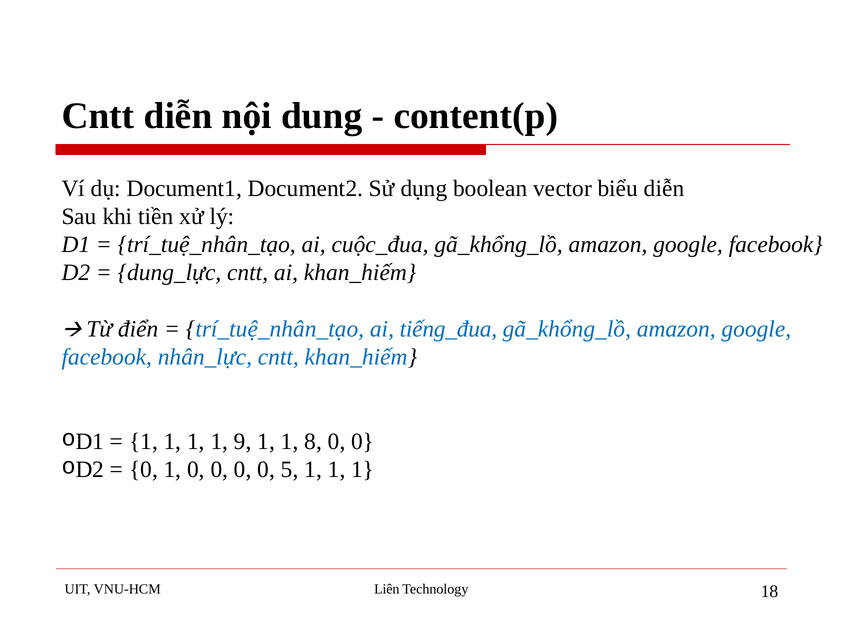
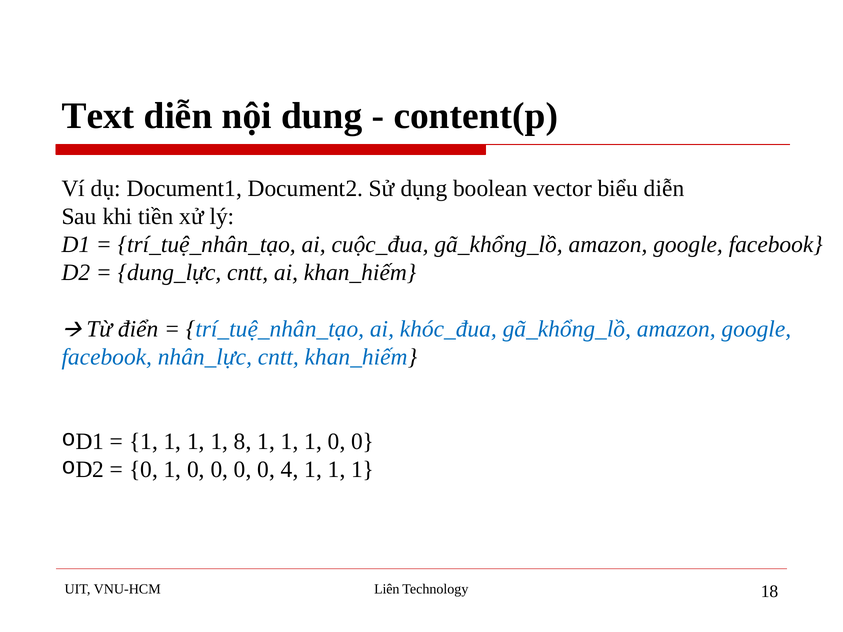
Cntt at (98, 116): Cntt -> Text
tiếng_đua: tiếng_đua -> khóc_đua
9: 9 -> 8
8 at (313, 441): 8 -> 1
5: 5 -> 4
